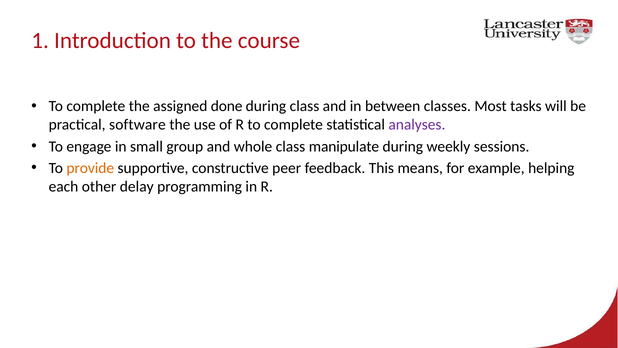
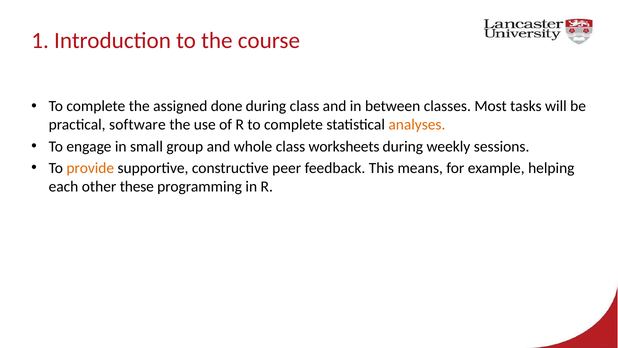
analyses colour: purple -> orange
manipulate: manipulate -> worksheets
delay: delay -> these
